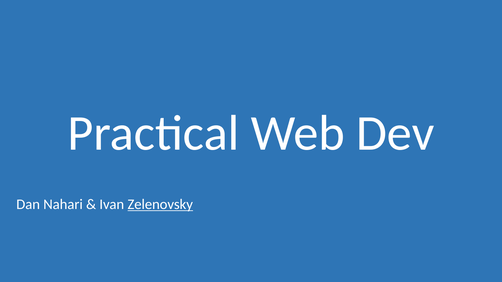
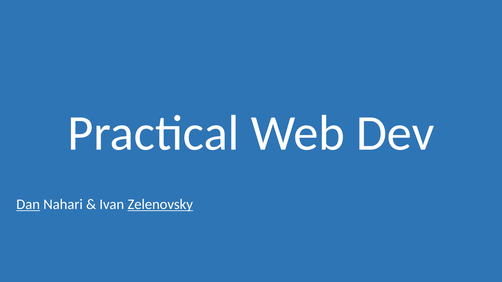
Dan underline: none -> present
